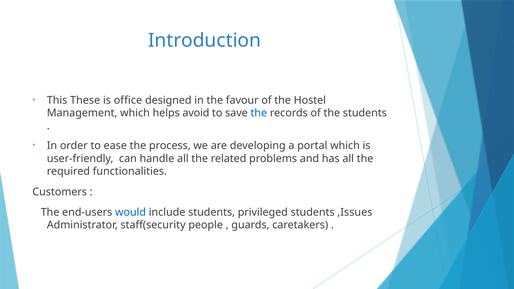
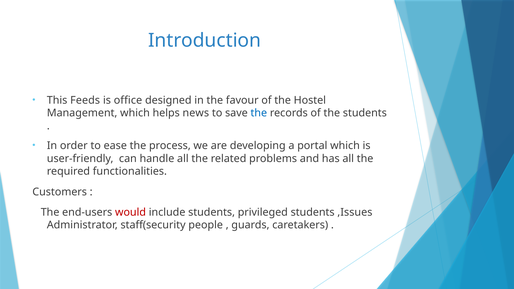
These: These -> Feeds
avoid: avoid -> news
would colour: blue -> red
